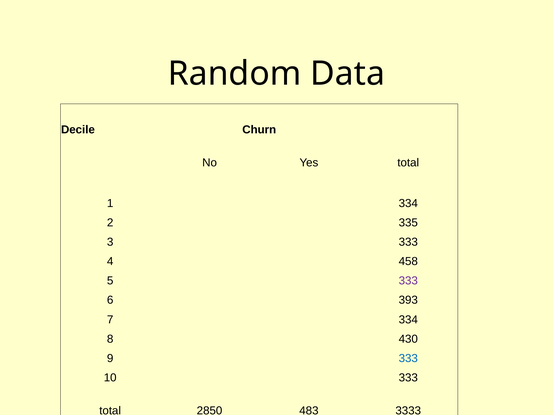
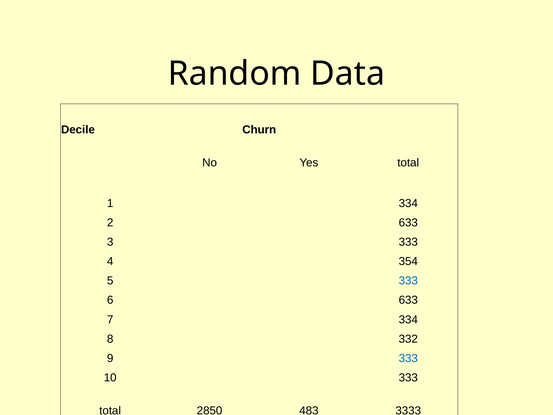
2 335: 335 -> 633
458: 458 -> 354
333 at (408, 281) colour: purple -> blue
6 393: 393 -> 633
430: 430 -> 332
